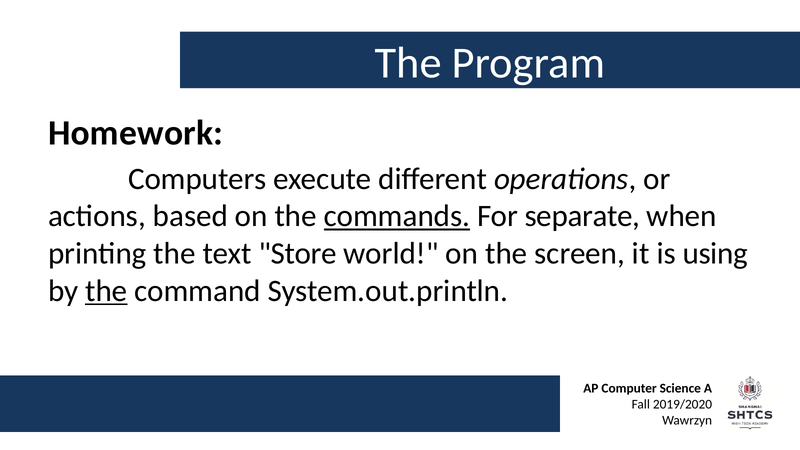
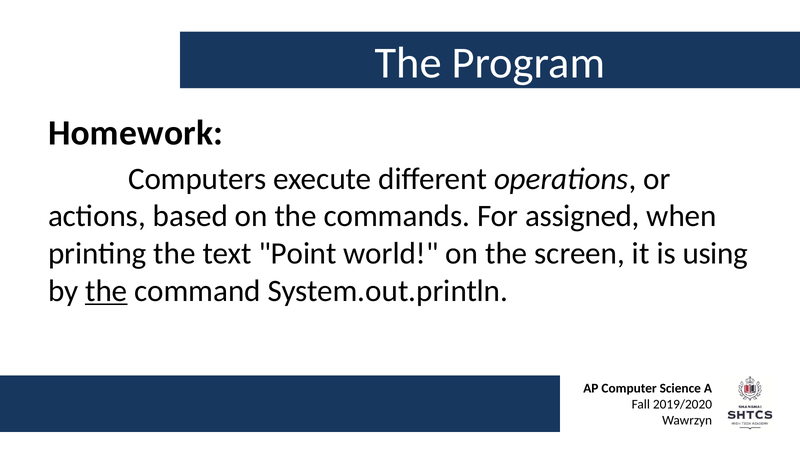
commands underline: present -> none
separate: separate -> assigned
Store: Store -> Point
